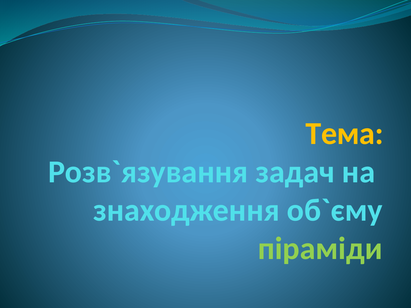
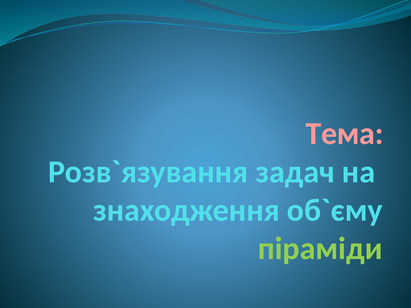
Тема colour: yellow -> pink
